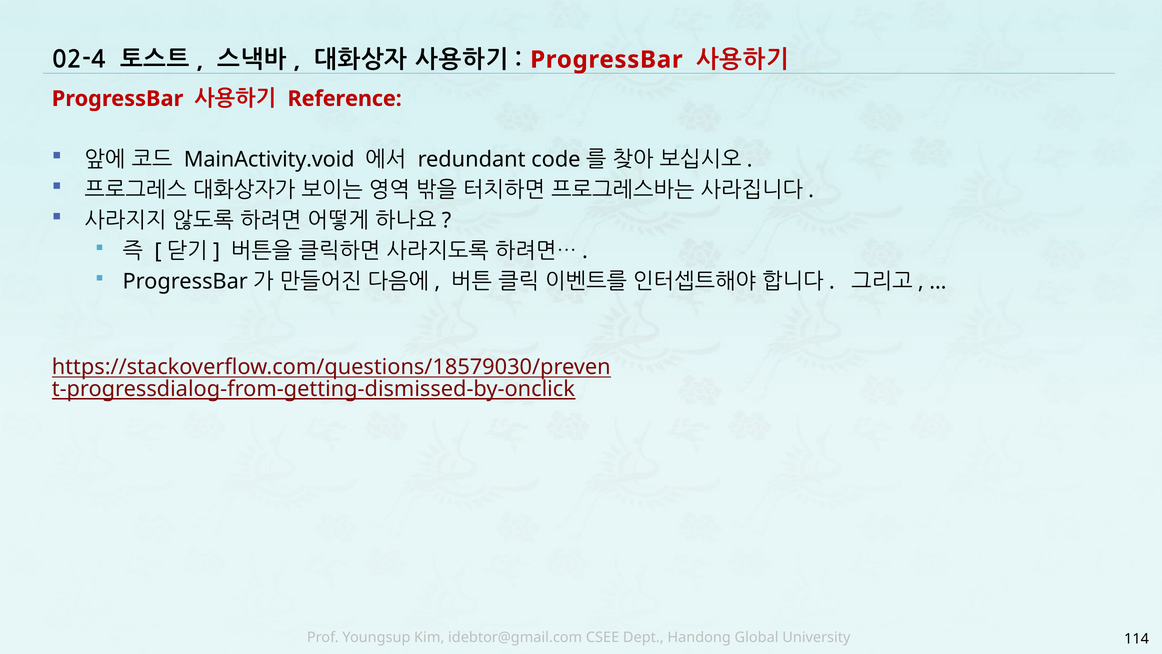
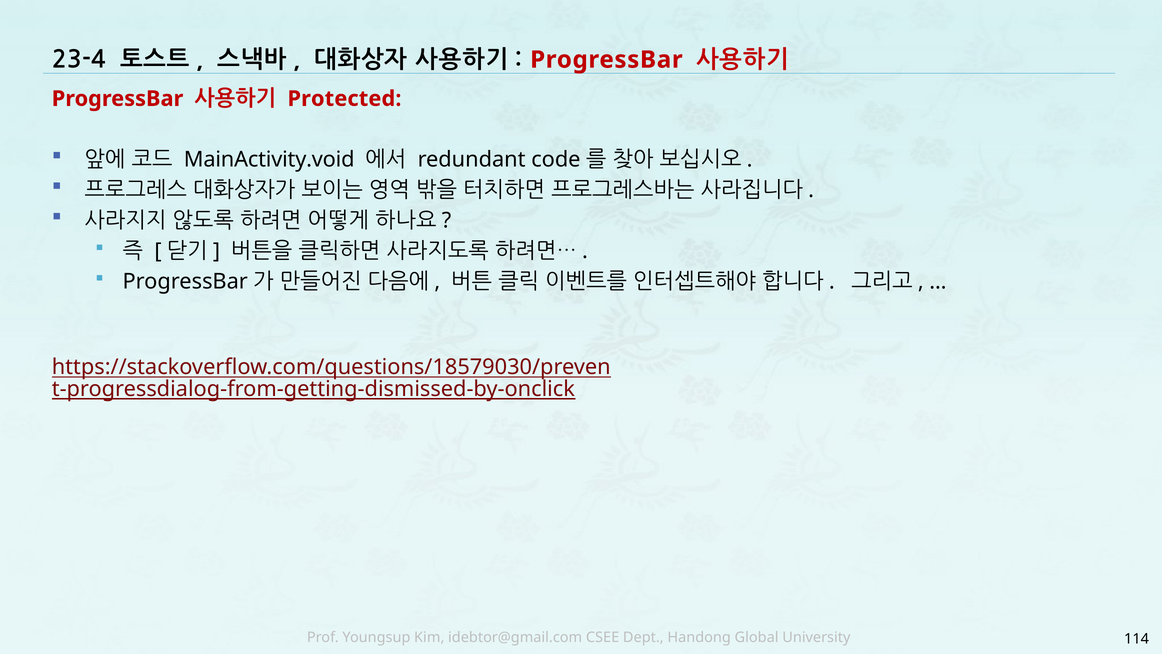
02-4: 02-4 -> 23-4
Reference: Reference -> Protected
